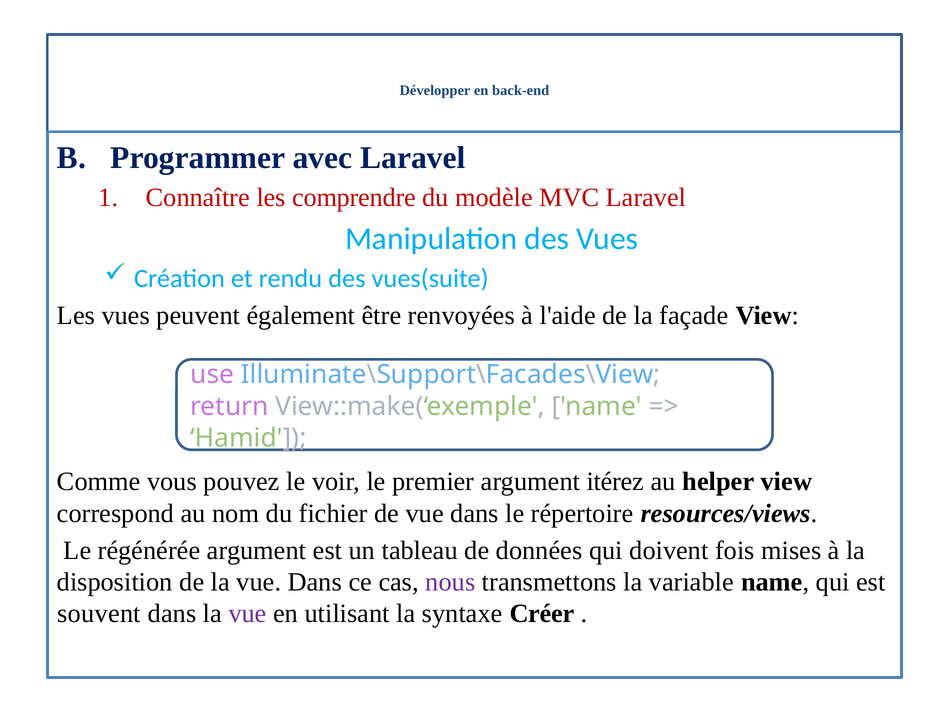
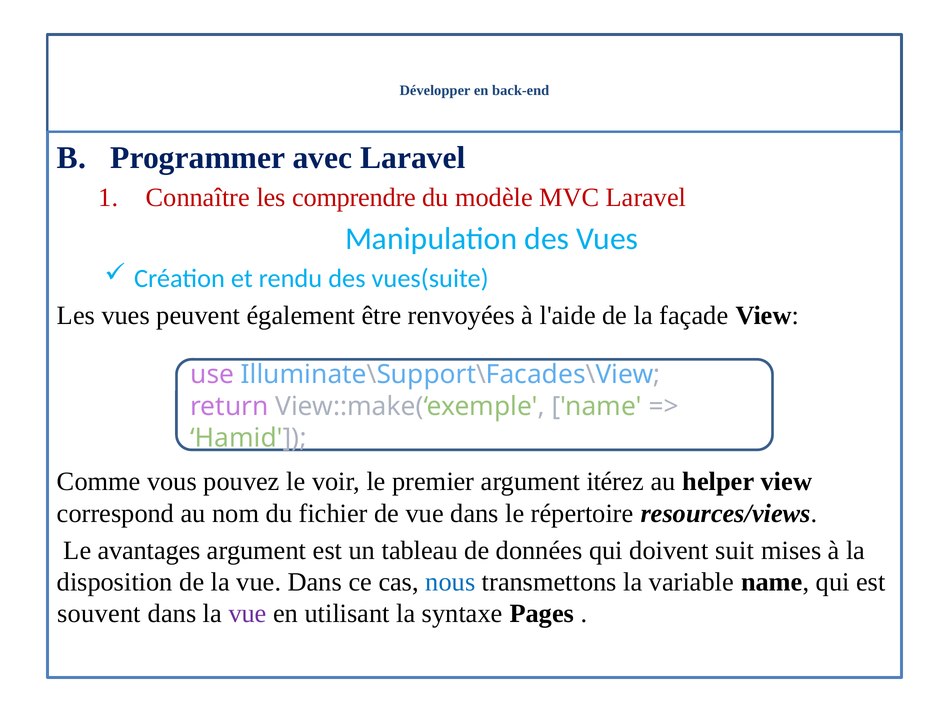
régénérée: régénérée -> avantages
fois: fois -> suit
nous colour: purple -> blue
Créer: Créer -> Pages
